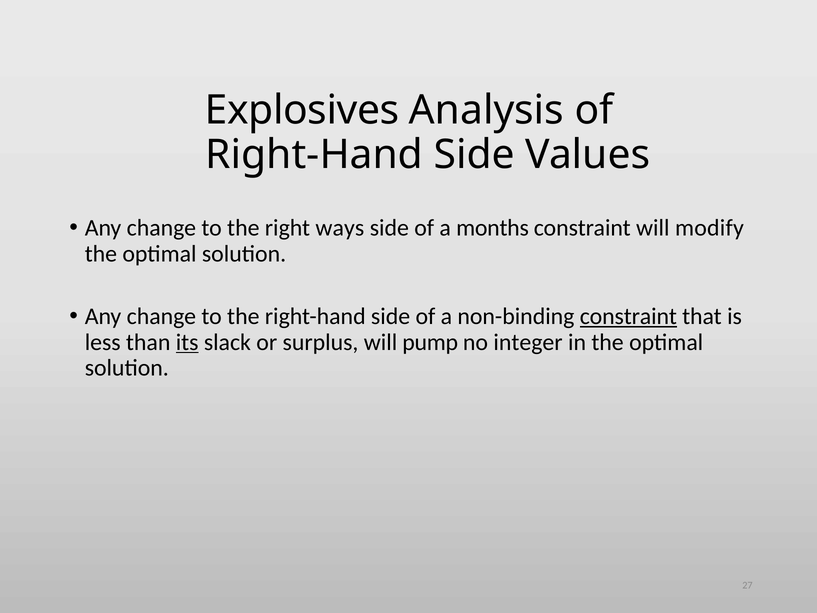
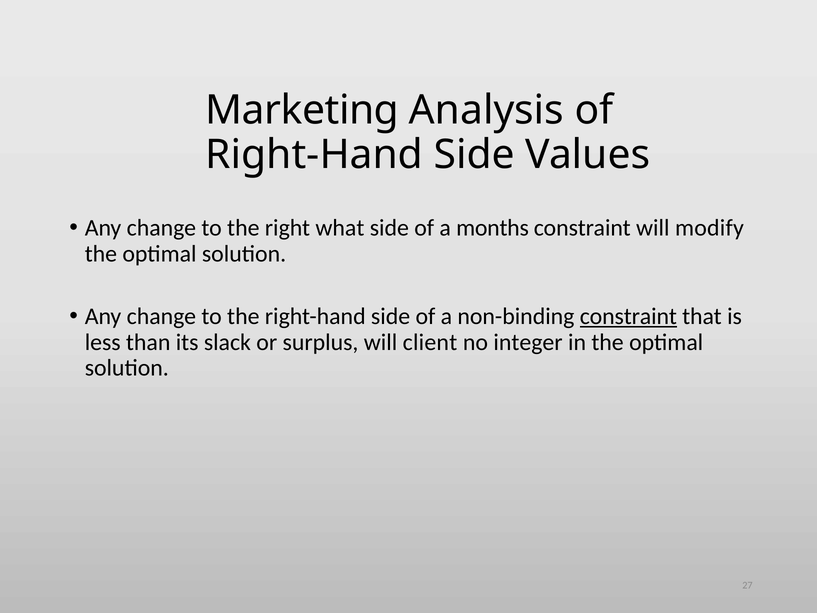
Explosives: Explosives -> Marketing
ways: ways -> what
its underline: present -> none
pump: pump -> client
